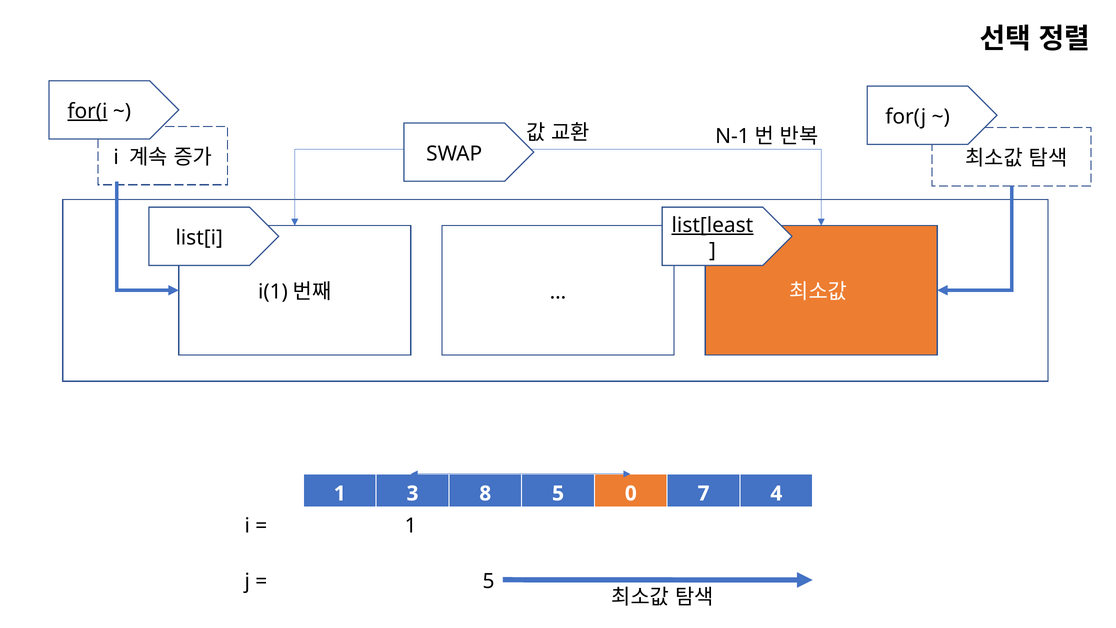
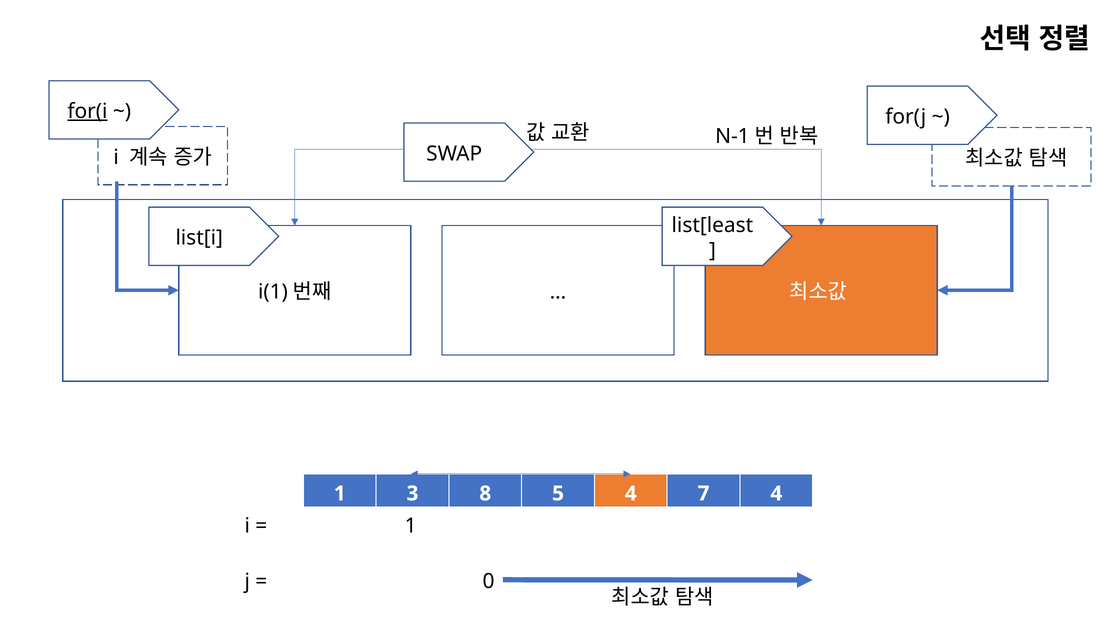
list[least underline: present -> none
5 0: 0 -> 4
5 at (489, 581): 5 -> 0
